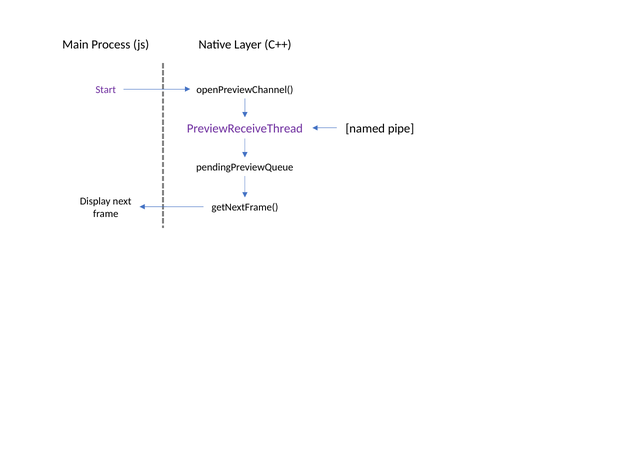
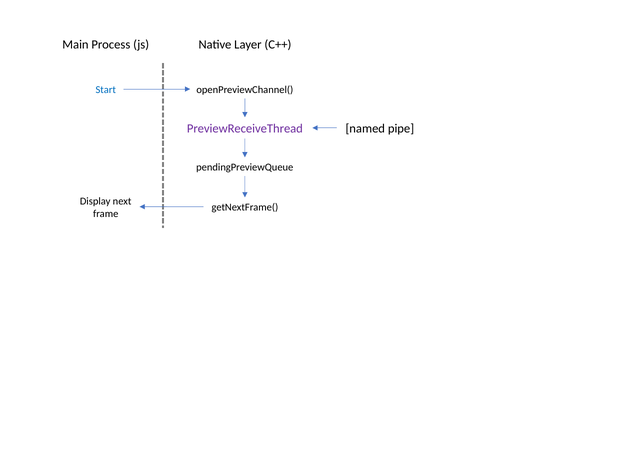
Start colour: purple -> blue
